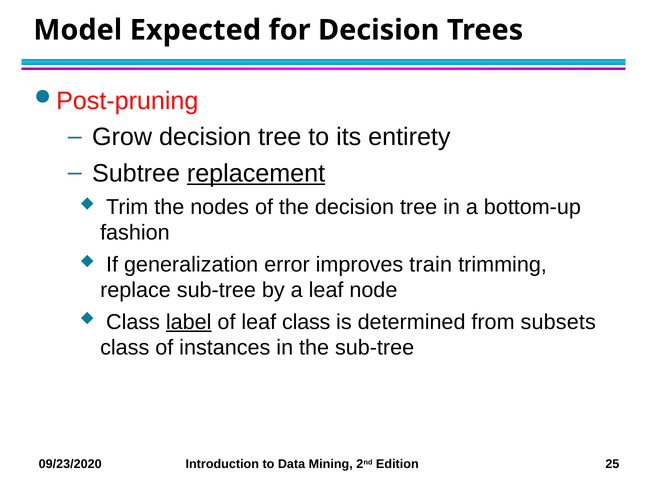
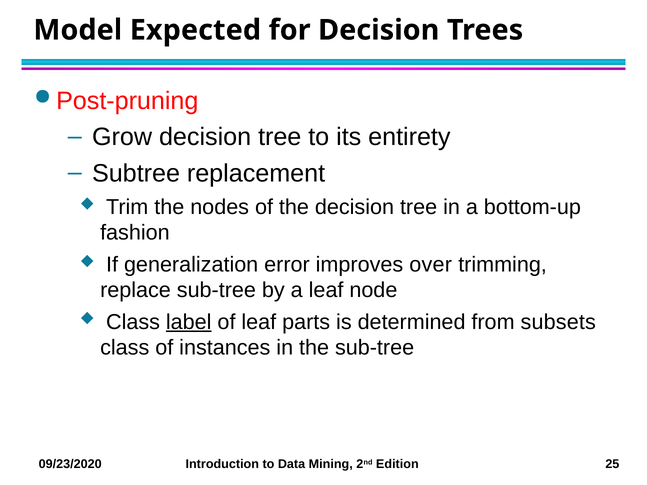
replacement underline: present -> none
train: train -> over
leaf class: class -> parts
